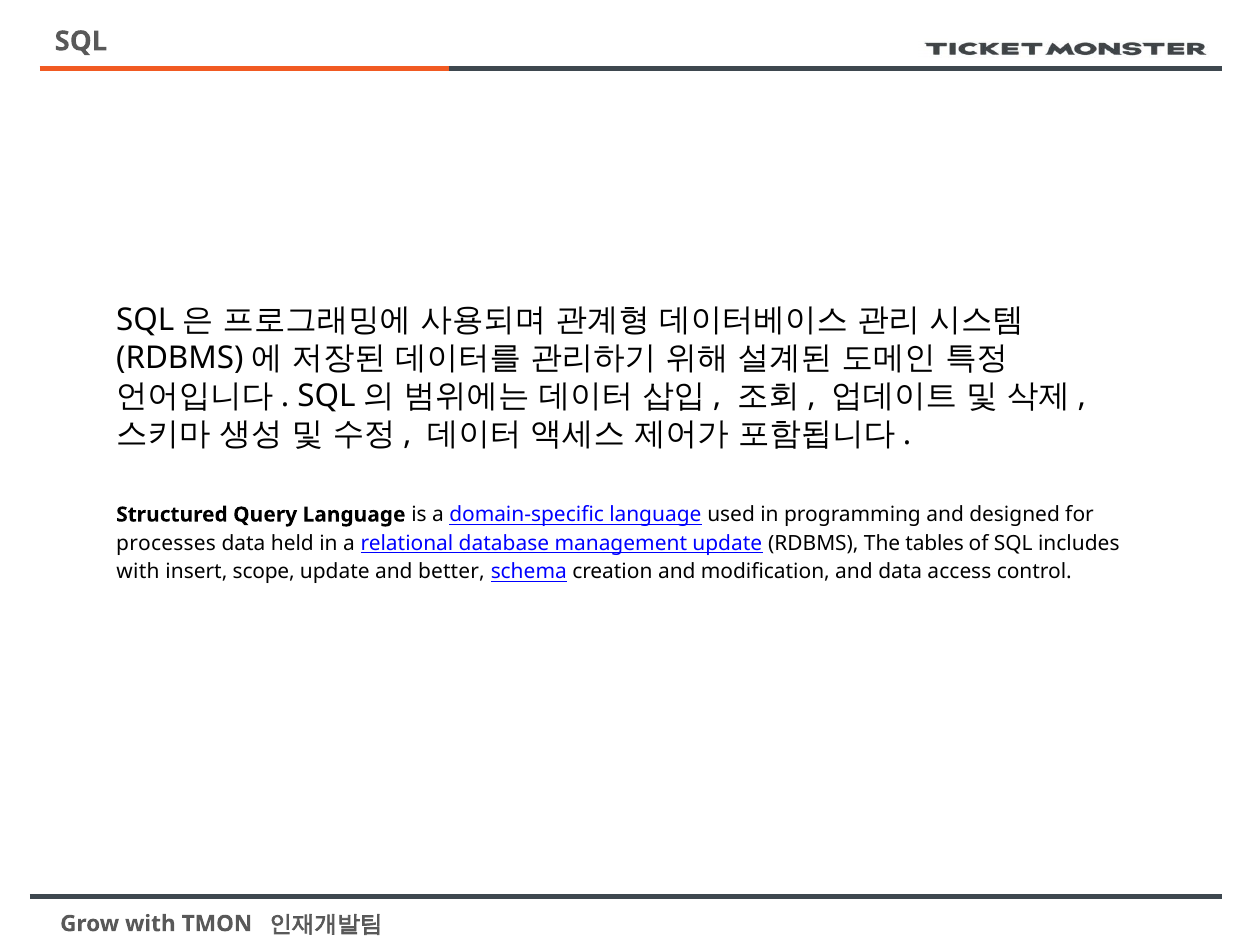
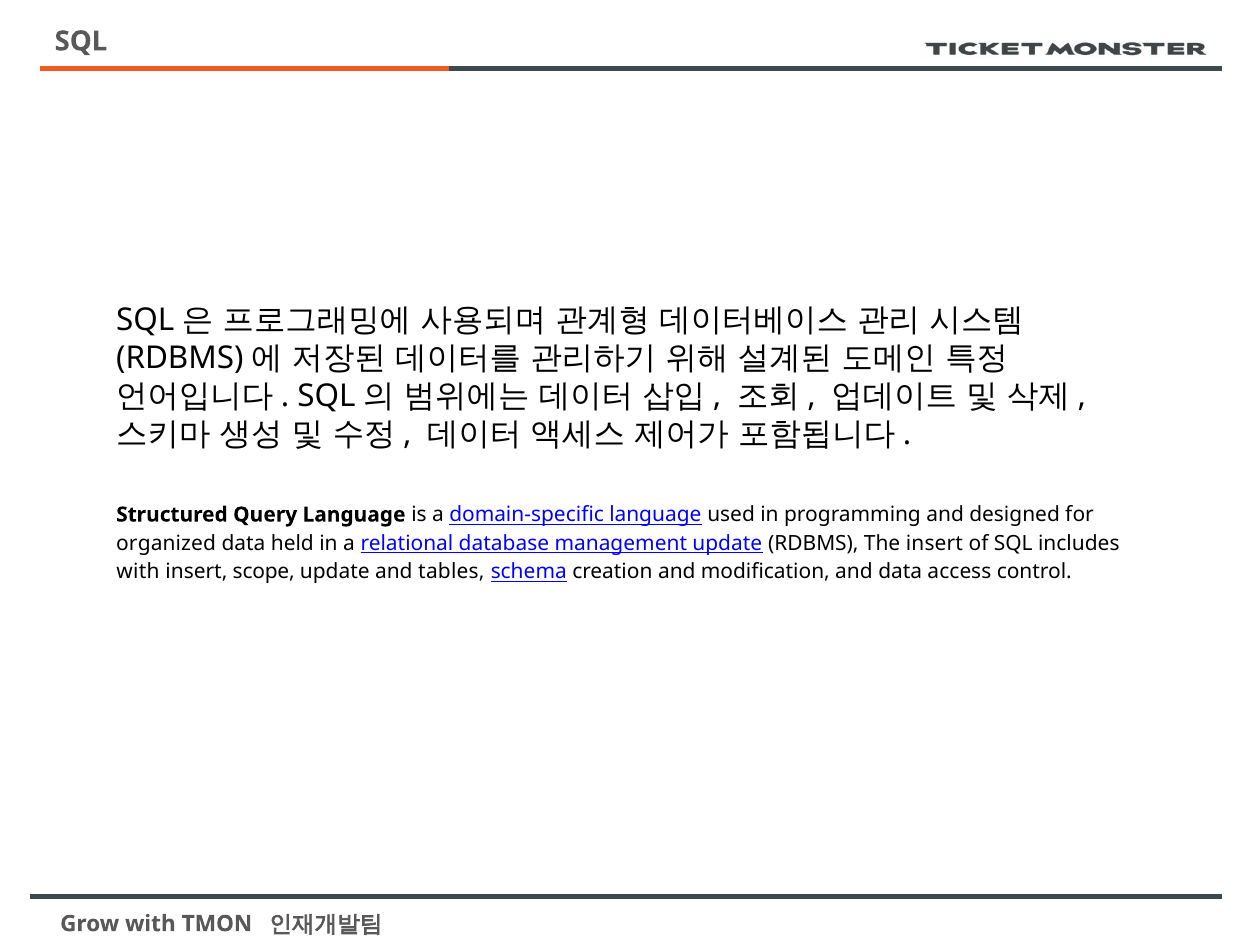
processes: processes -> organized
The tables: tables -> insert
better: better -> tables
